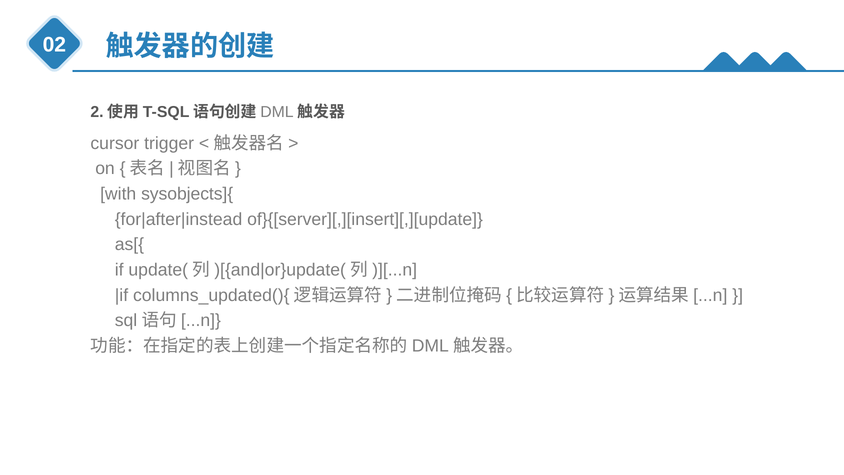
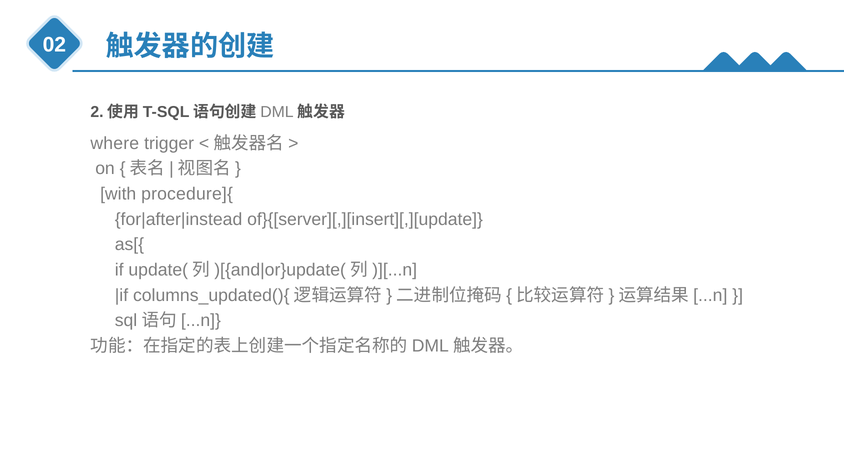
cursor: cursor -> where
sysobjects]{: sysobjects]{ -> procedure]{
